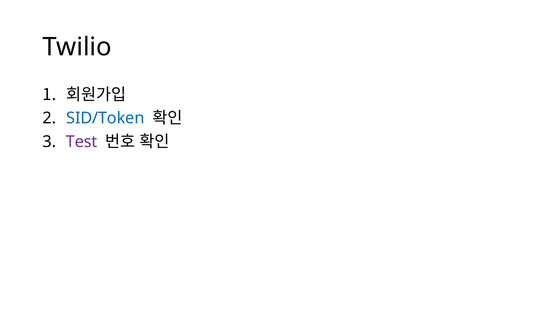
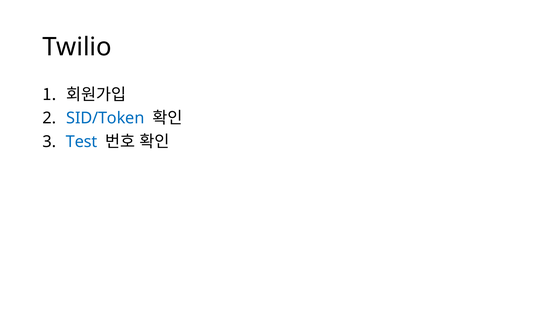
Test colour: purple -> blue
